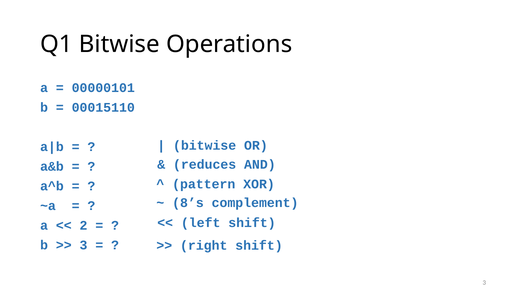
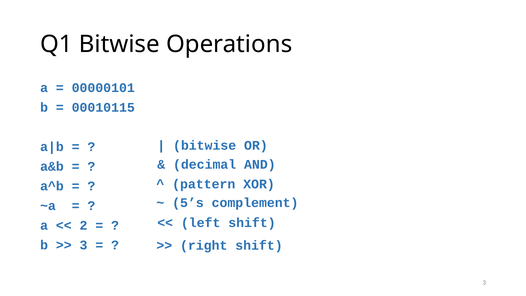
00015110: 00015110 -> 00010115
reduces: reduces -> decimal
8’s: 8’s -> 5’s
